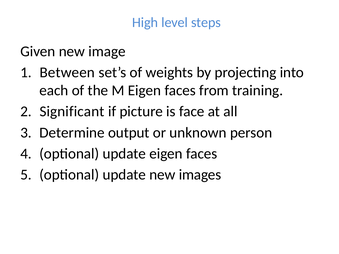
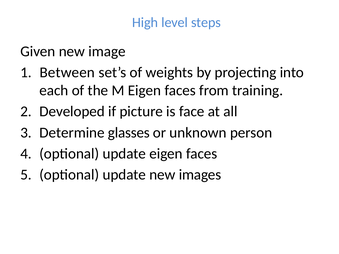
Significant: Significant -> Developed
output: output -> glasses
